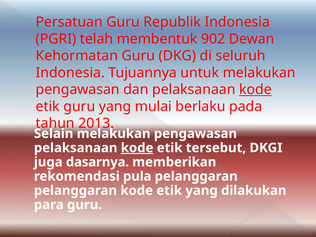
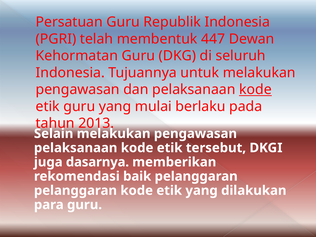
902: 902 -> 447
kode at (137, 148) underline: present -> none
pula: pula -> baik
